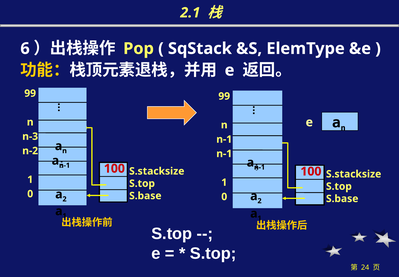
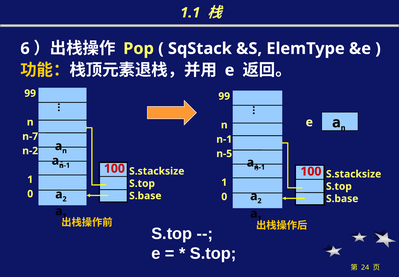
2.1: 2.1 -> 1.1
n-3: n-3 -> n-7
n-1 at (224, 153): n-1 -> n-5
